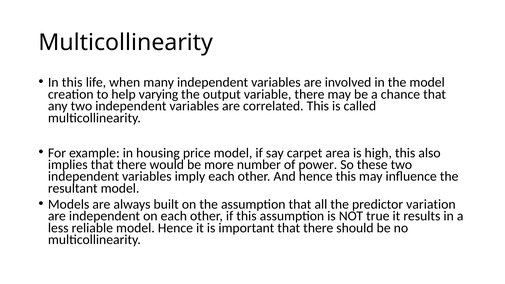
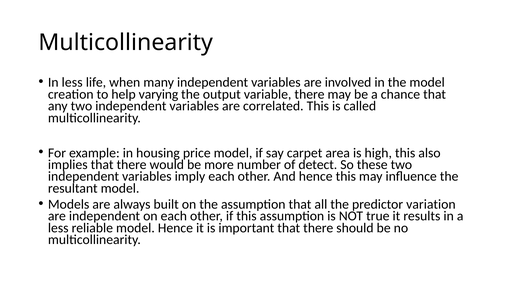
In this: this -> less
power: power -> detect
